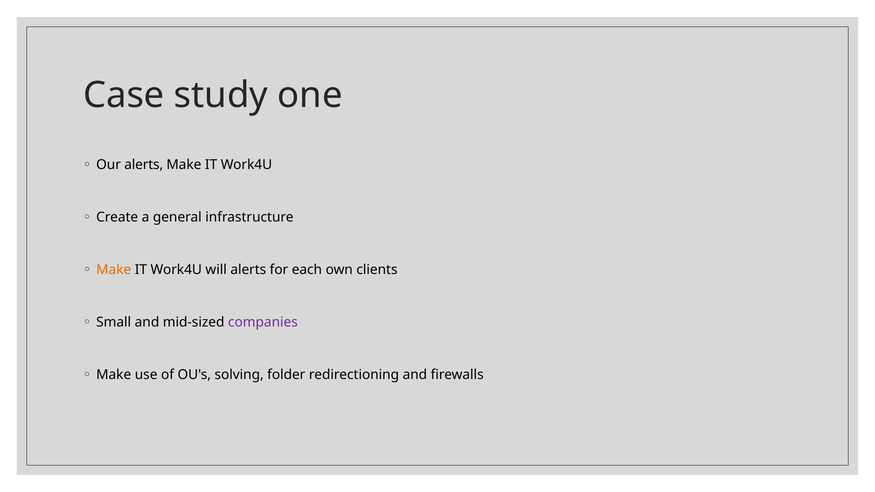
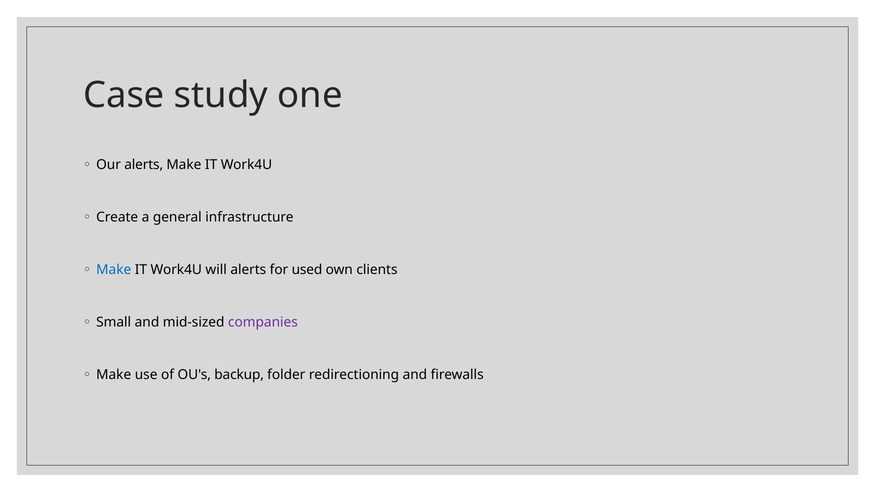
Make at (114, 270) colour: orange -> blue
each: each -> used
solving: solving -> backup
